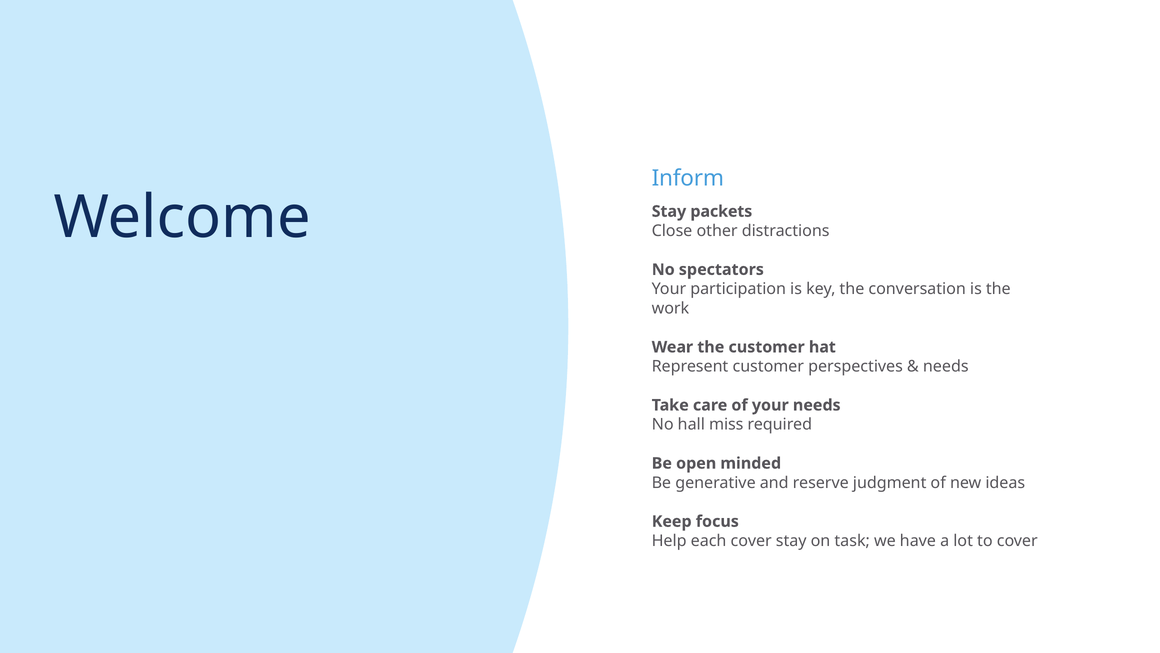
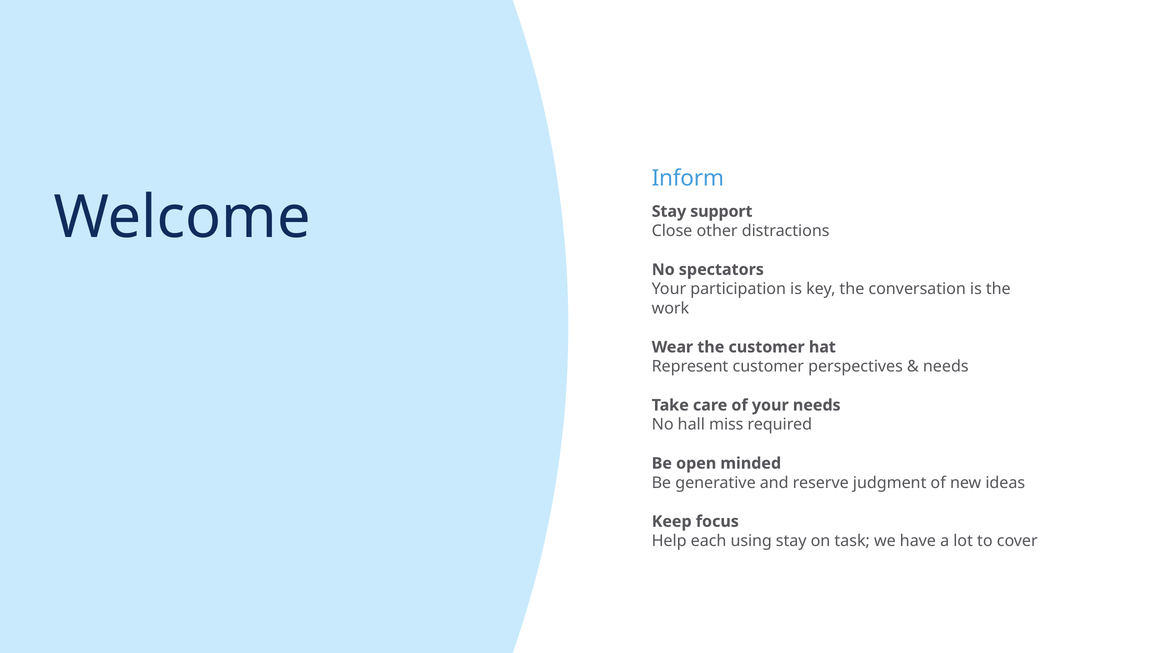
packets: packets -> support
each cover: cover -> using
